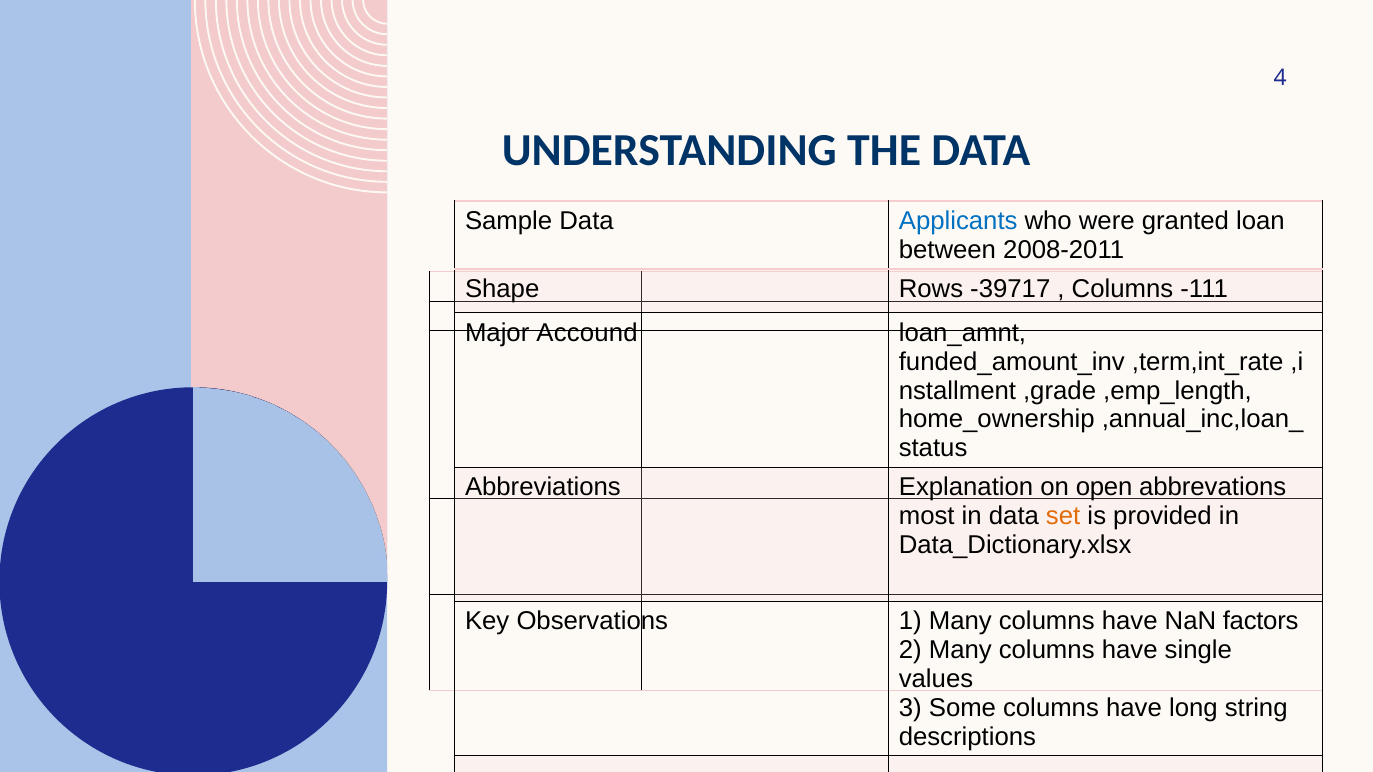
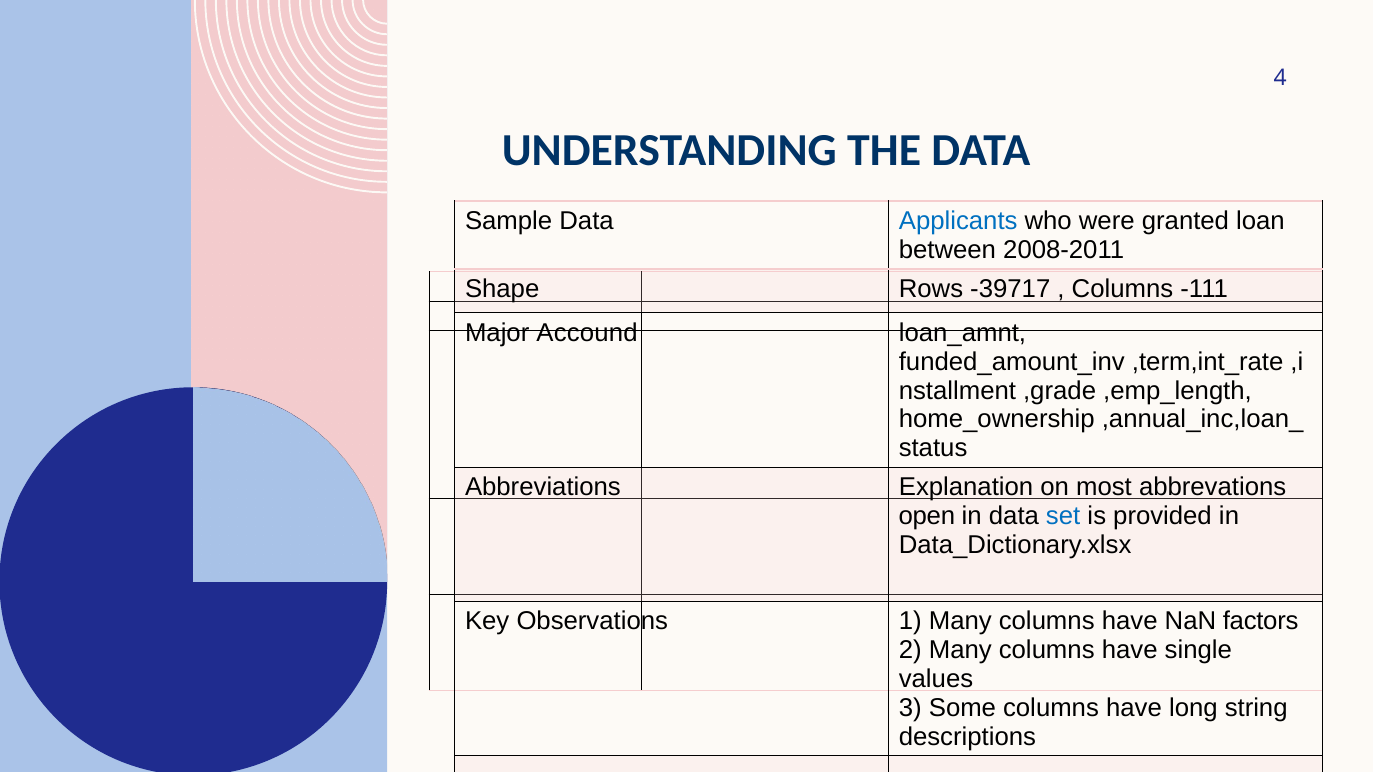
open: open -> most
most: most -> open
set colour: orange -> blue
